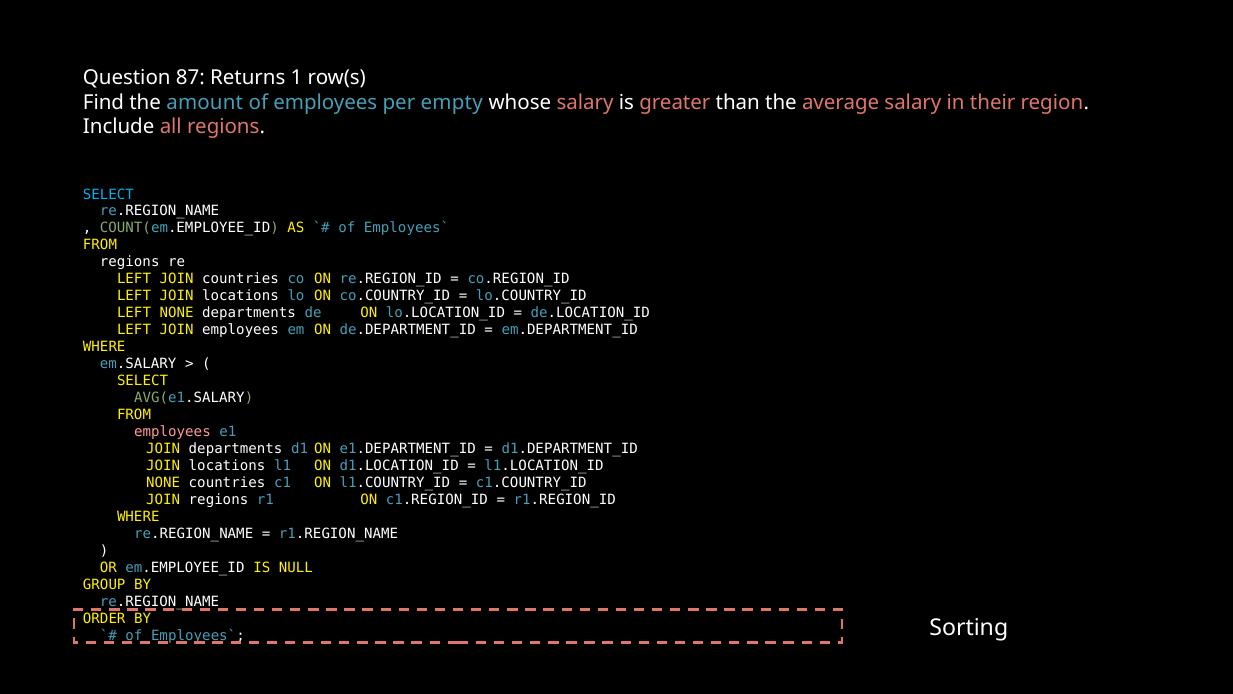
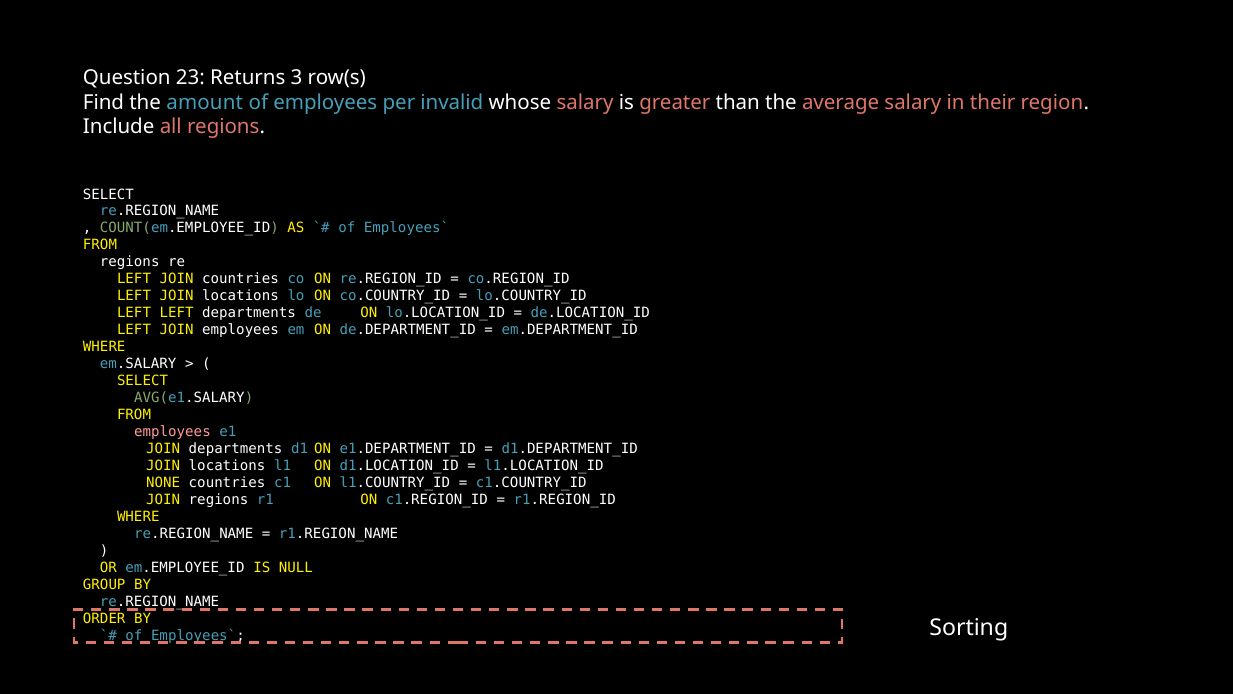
87: 87 -> 23
1: 1 -> 3
empty: empty -> invalid
SELECT at (108, 194) colour: light blue -> white
LEFT NONE: NONE -> LEFT
